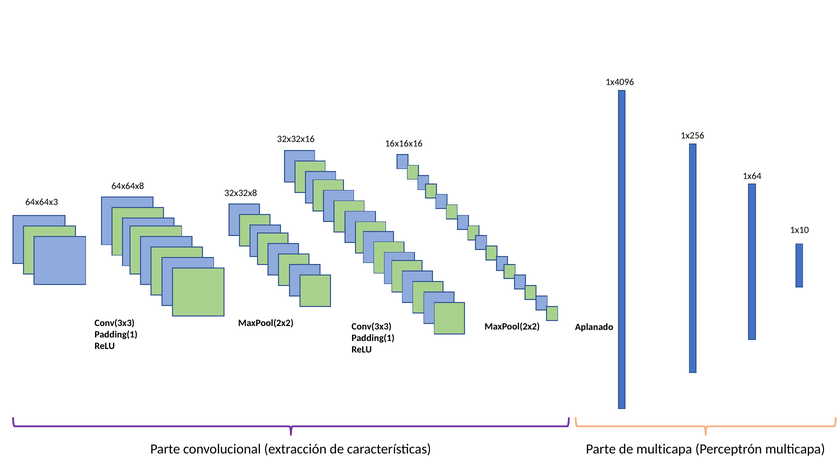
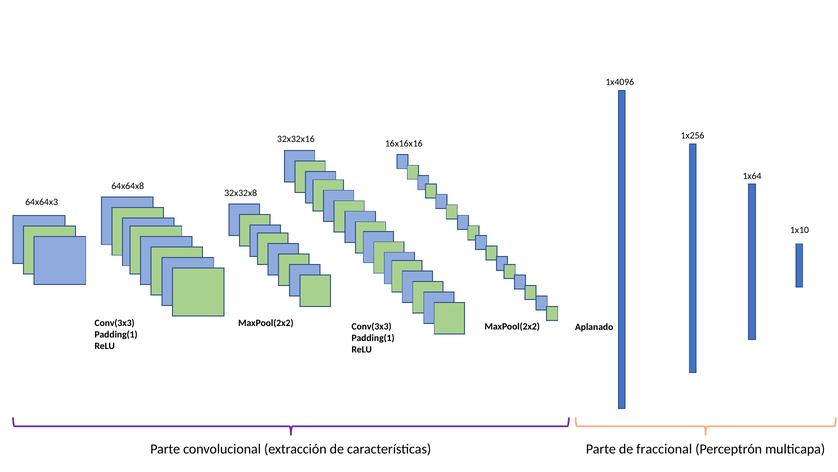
de multicapa: multicapa -> fraccional
